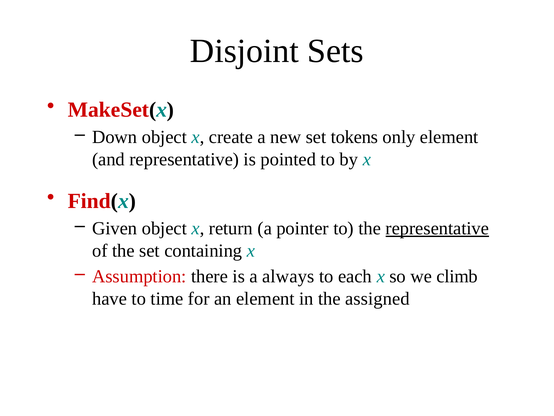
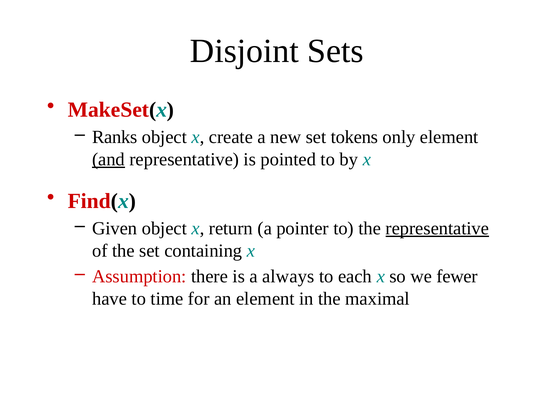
Down: Down -> Ranks
and underline: none -> present
climb: climb -> fewer
assigned: assigned -> maximal
